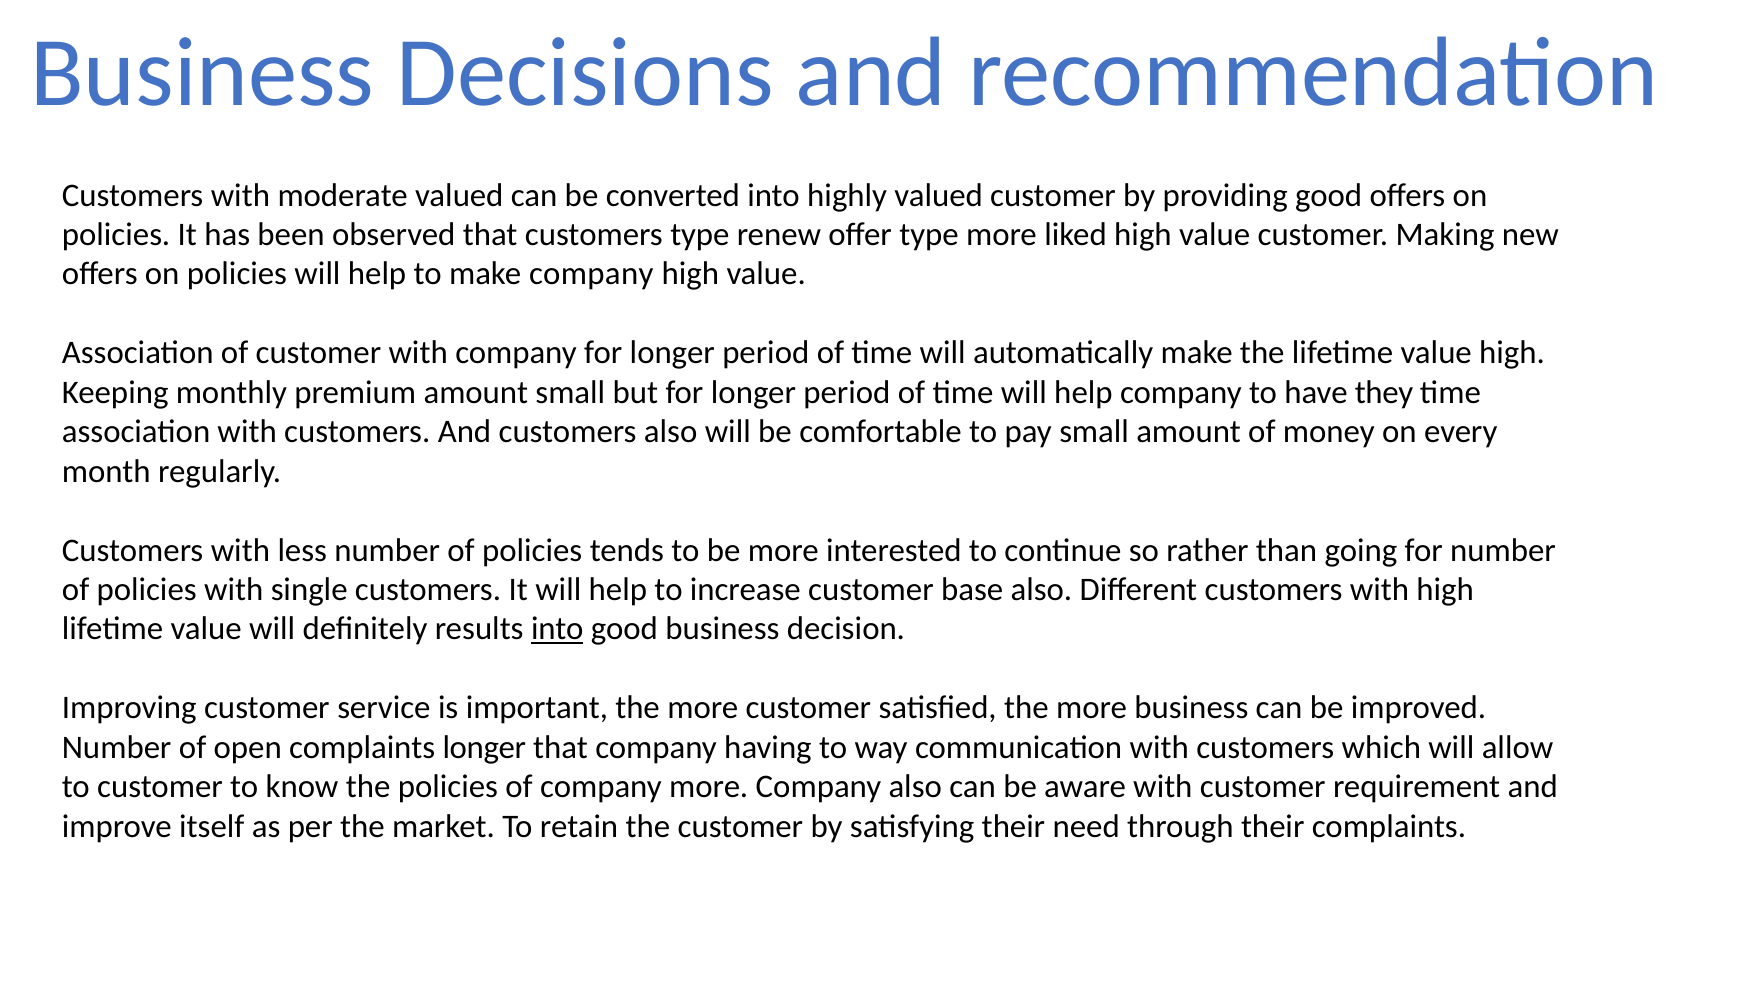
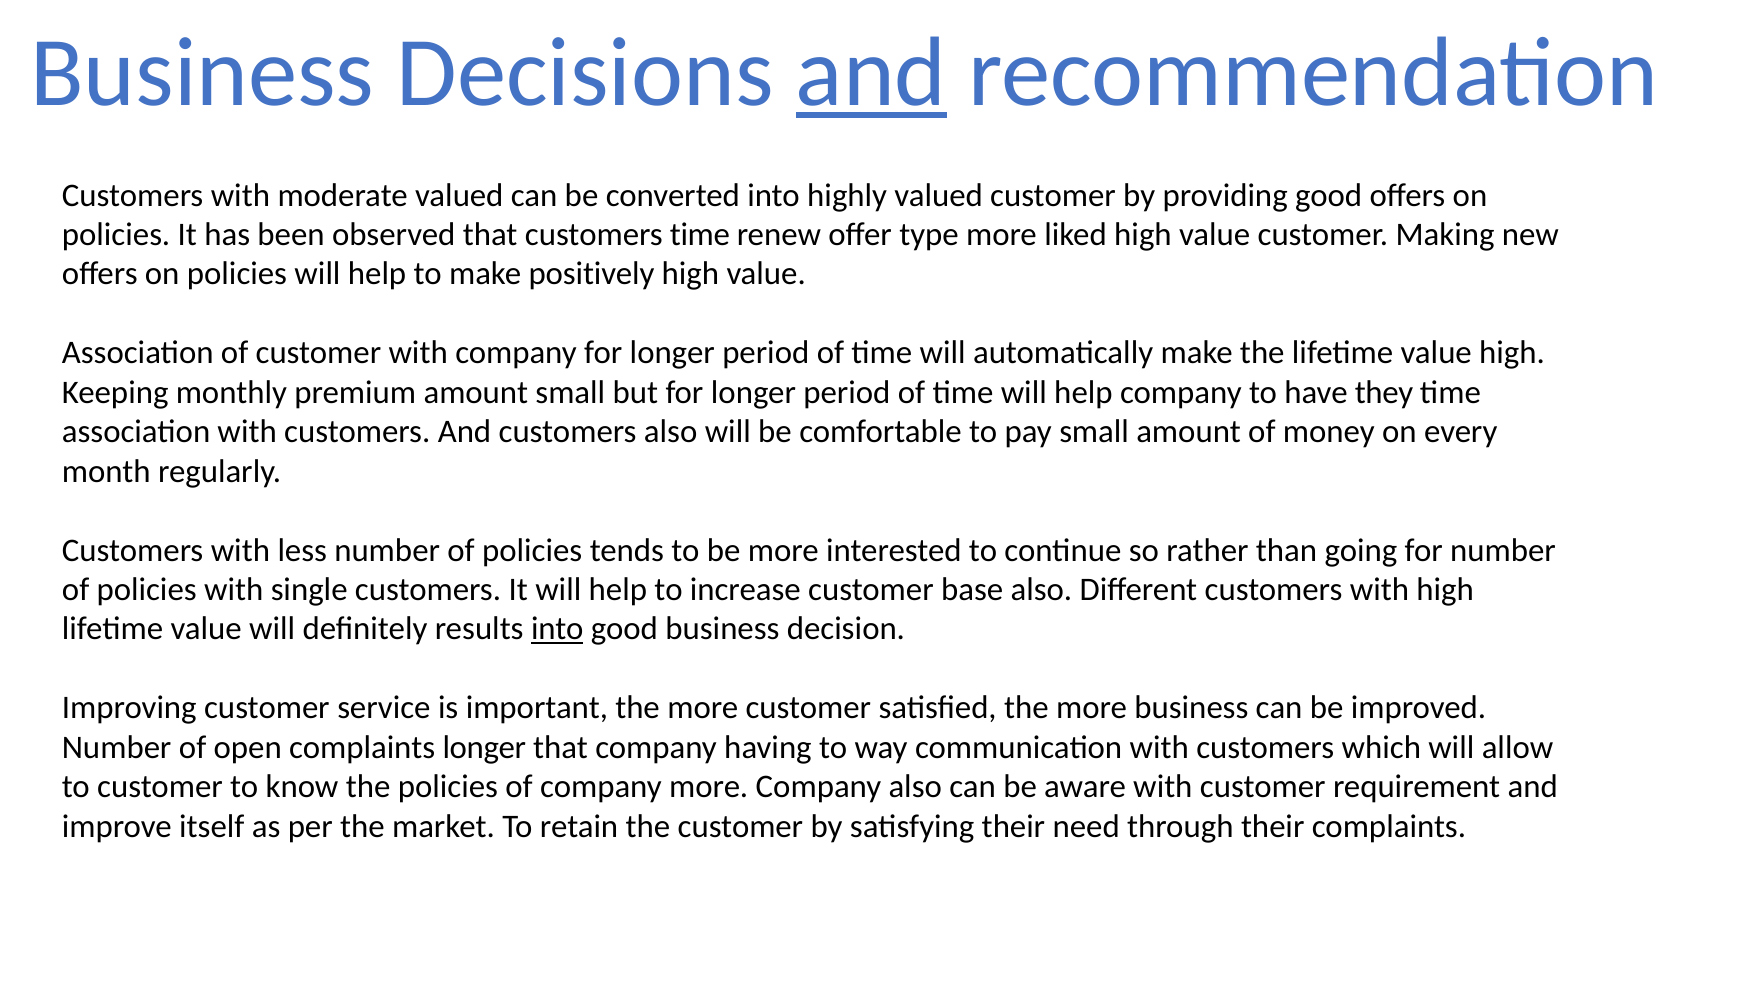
and at (871, 73) underline: none -> present
customers type: type -> time
make company: company -> positively
